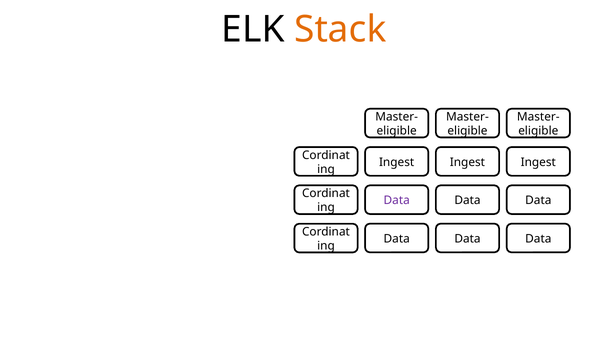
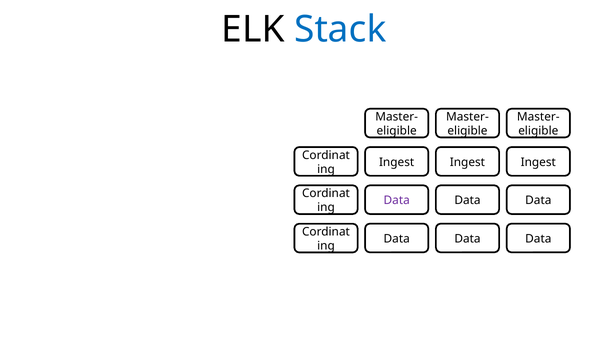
Stack colour: orange -> blue
